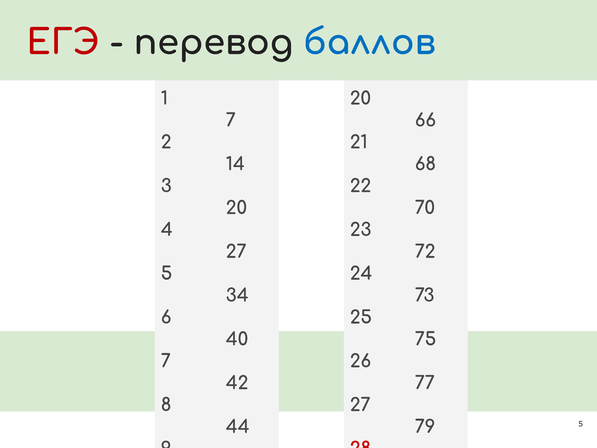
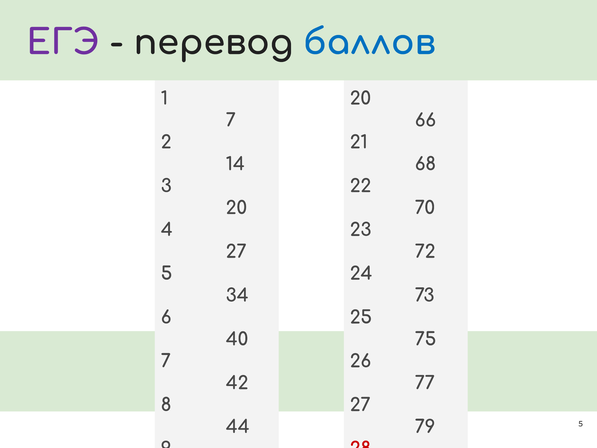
ЕГЭ colour: red -> purple
